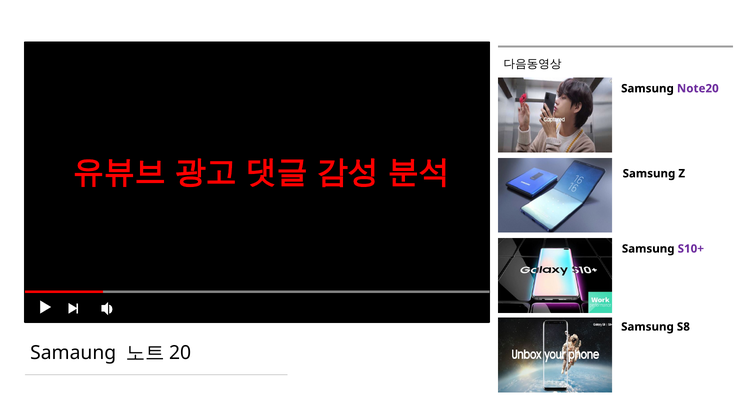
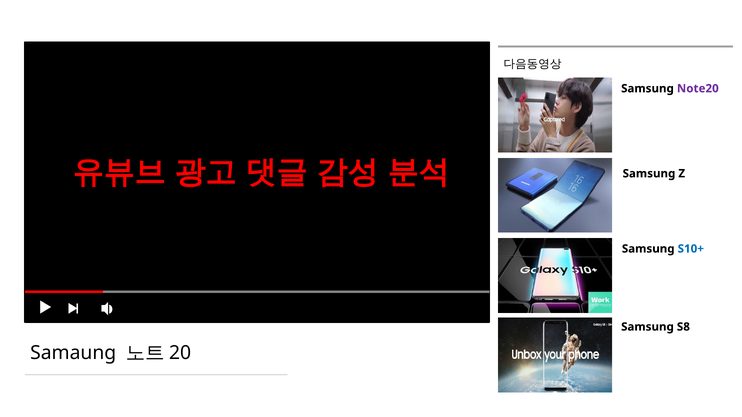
S10+ colour: purple -> blue
